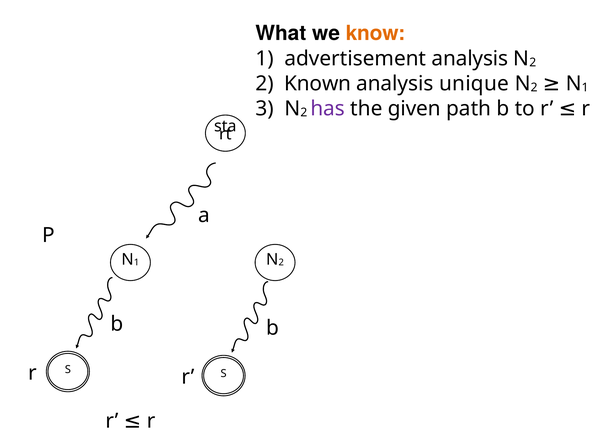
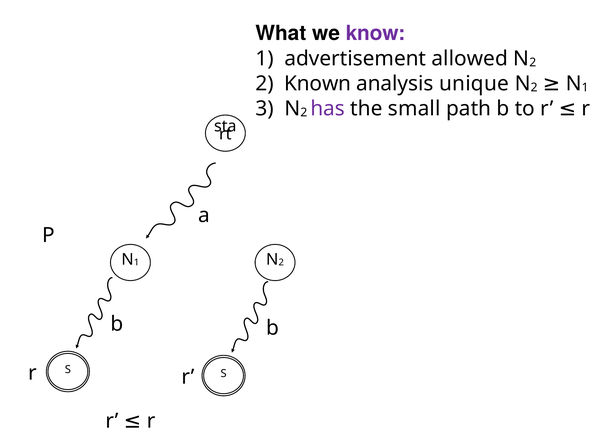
know colour: orange -> purple
advertisement analysis: analysis -> allowed
given: given -> small
